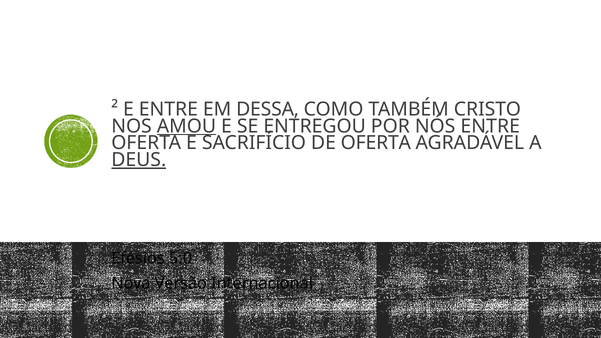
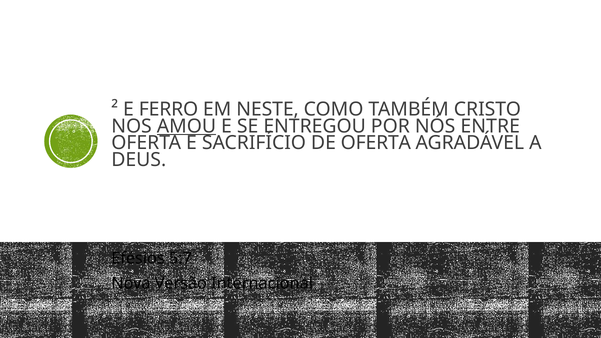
E ENTRE: ENTRE -> FERRO
DESSA: DESSA -> NESTE
DEUS underline: present -> none
5:0: 5:0 -> 5:7
